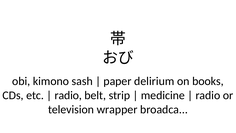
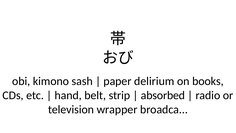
radio at (68, 95): radio -> hand
medicine: medicine -> absorbed
